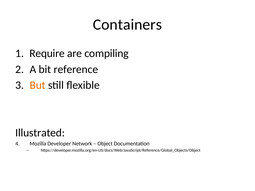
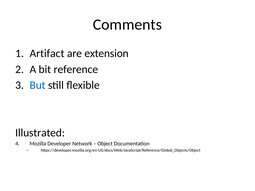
Containers: Containers -> Comments
Require: Require -> Artifact
compiling: compiling -> extension
But colour: orange -> blue
